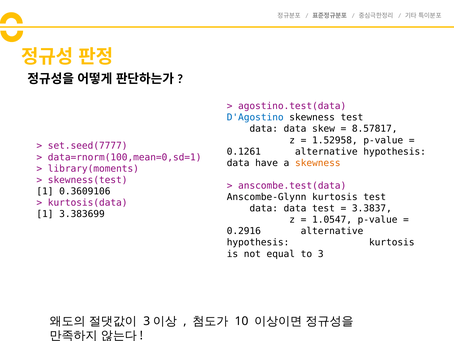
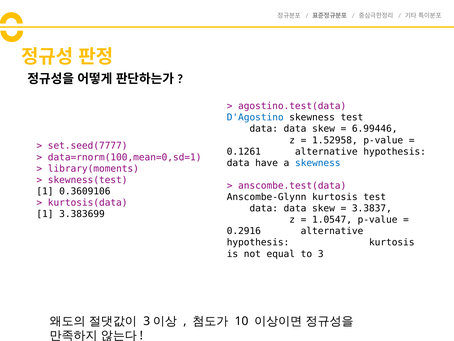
8.57817: 8.57817 -> 6.99446
skewness at (318, 163) colour: orange -> blue
test at (323, 208): test -> skew
